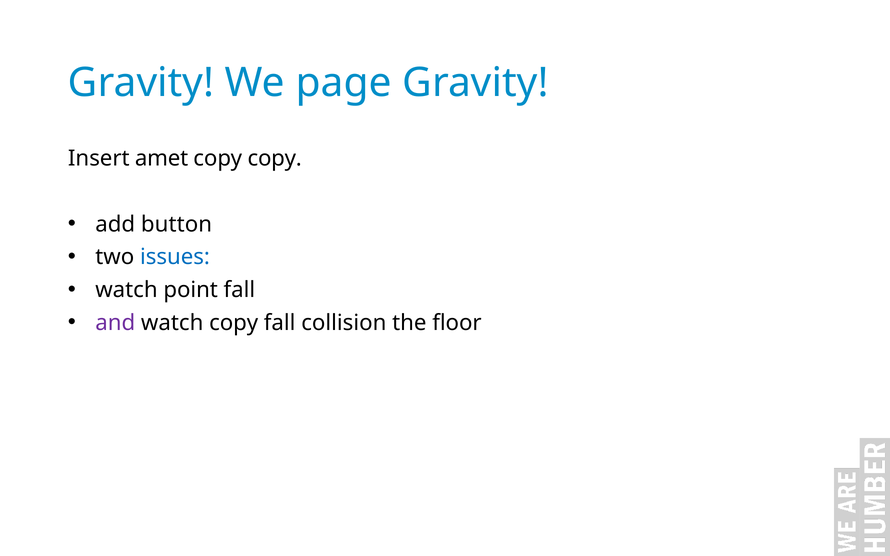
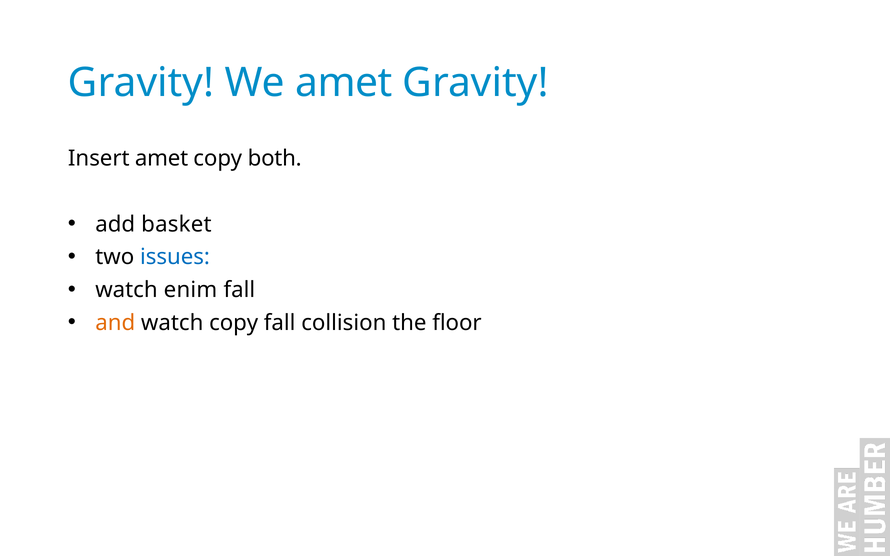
We page: page -> amet
copy copy: copy -> both
button: button -> basket
point: point -> enim
and colour: purple -> orange
